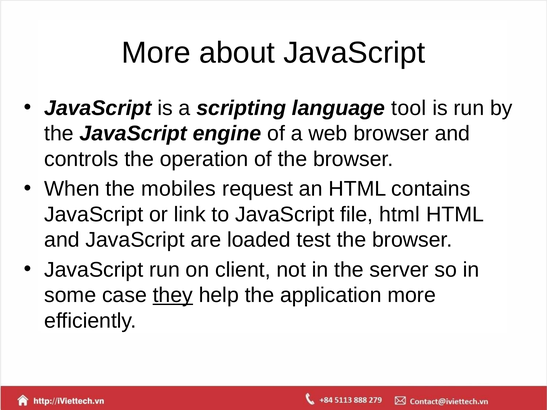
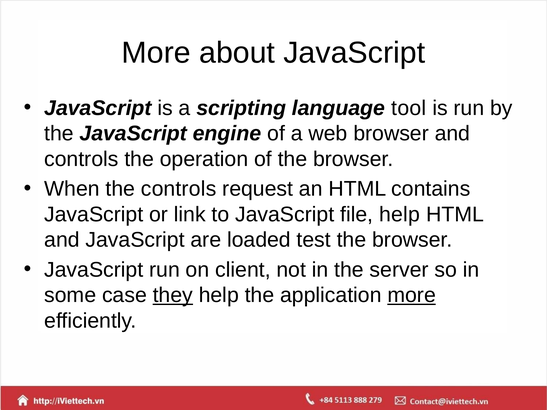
the mobiles: mobiles -> controls
file html: html -> help
more at (412, 295) underline: none -> present
